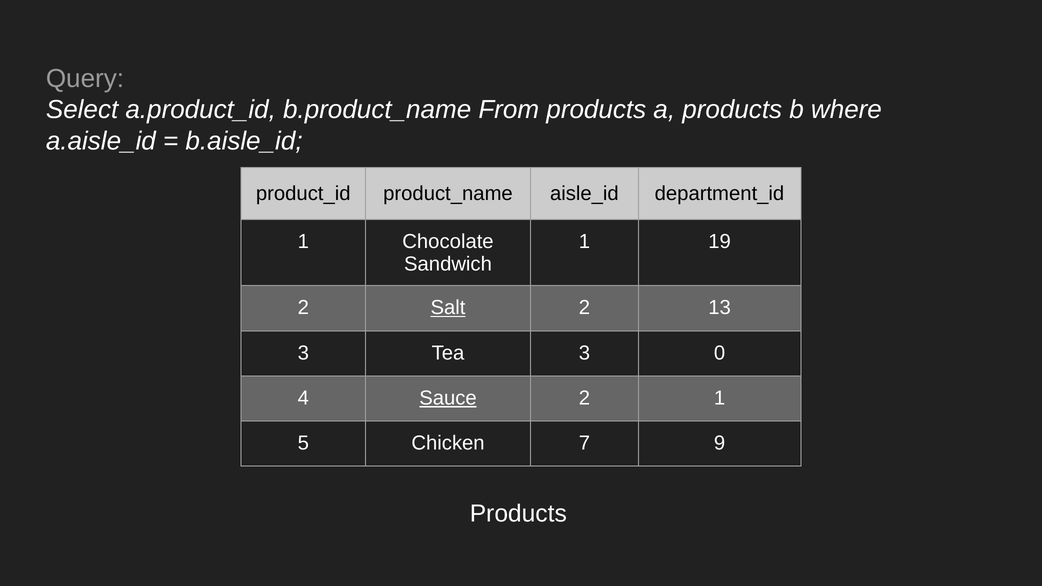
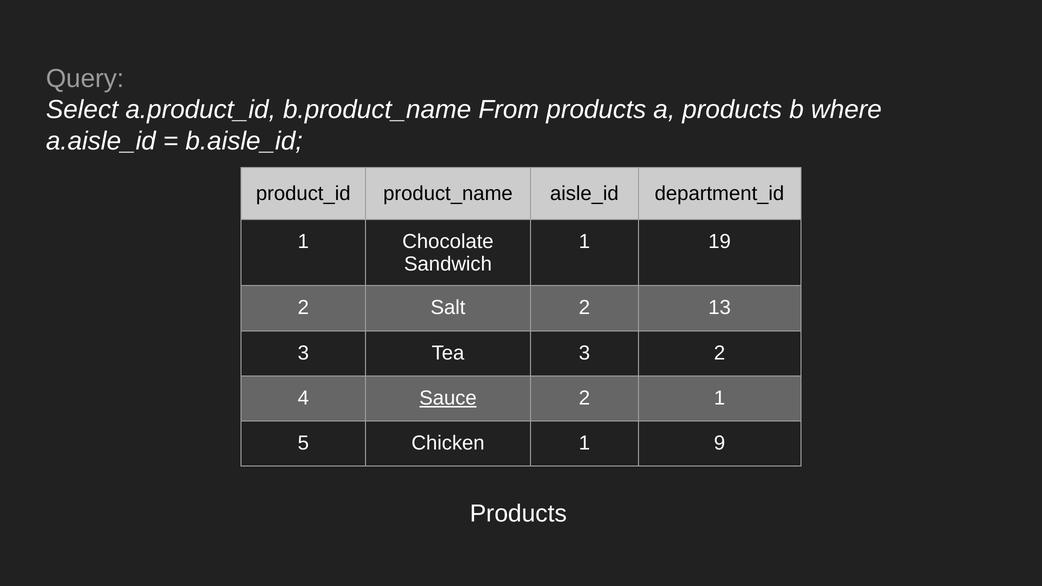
Salt underline: present -> none
3 0: 0 -> 2
Chicken 7: 7 -> 1
